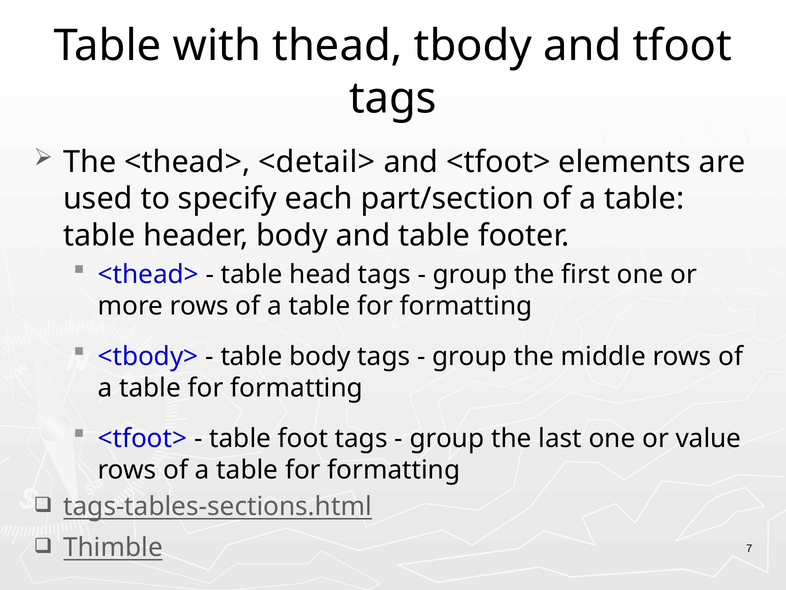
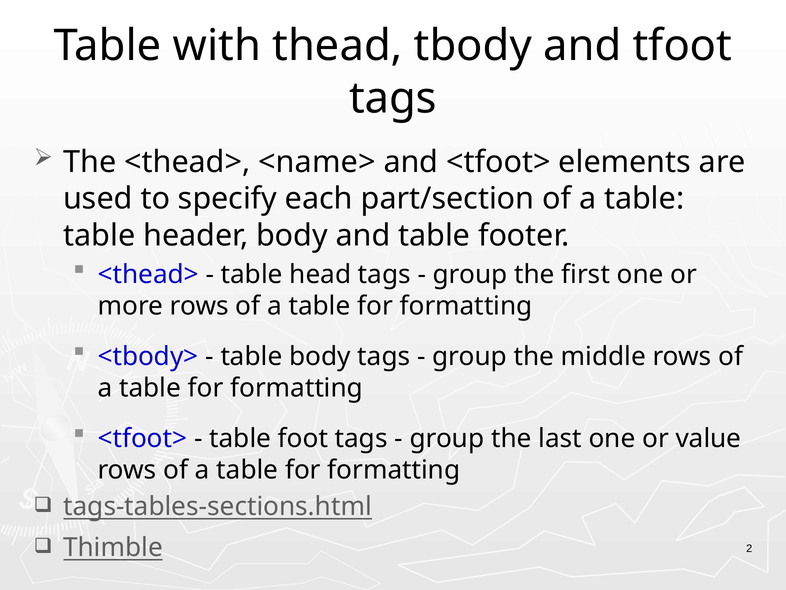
<detail>: <detail> -> <name>
7: 7 -> 2
